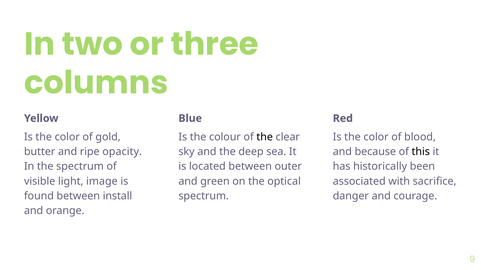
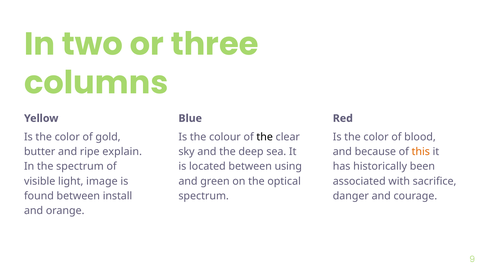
opacity: opacity -> explain
this colour: black -> orange
outer: outer -> using
